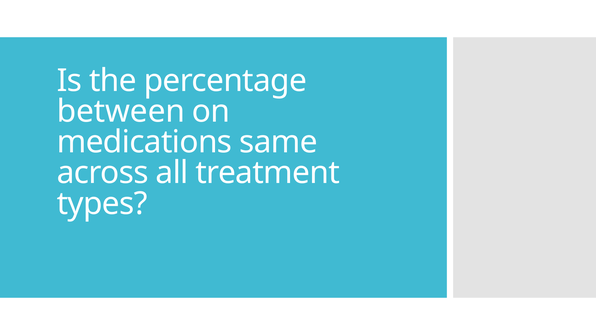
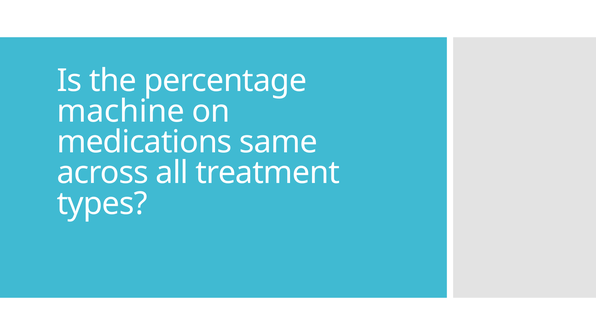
between: between -> machine
